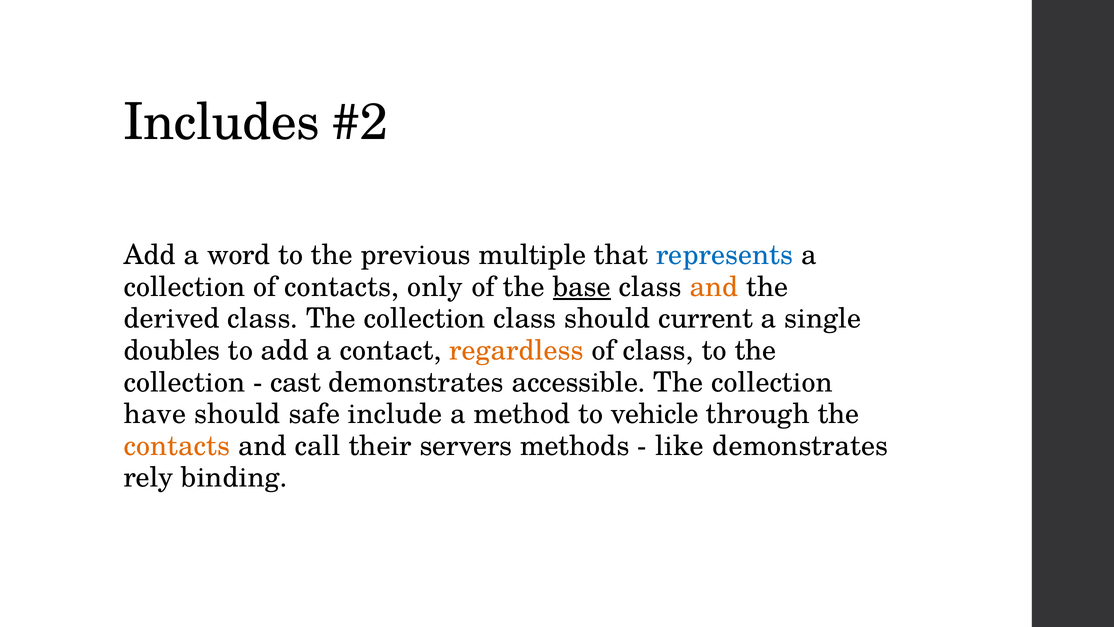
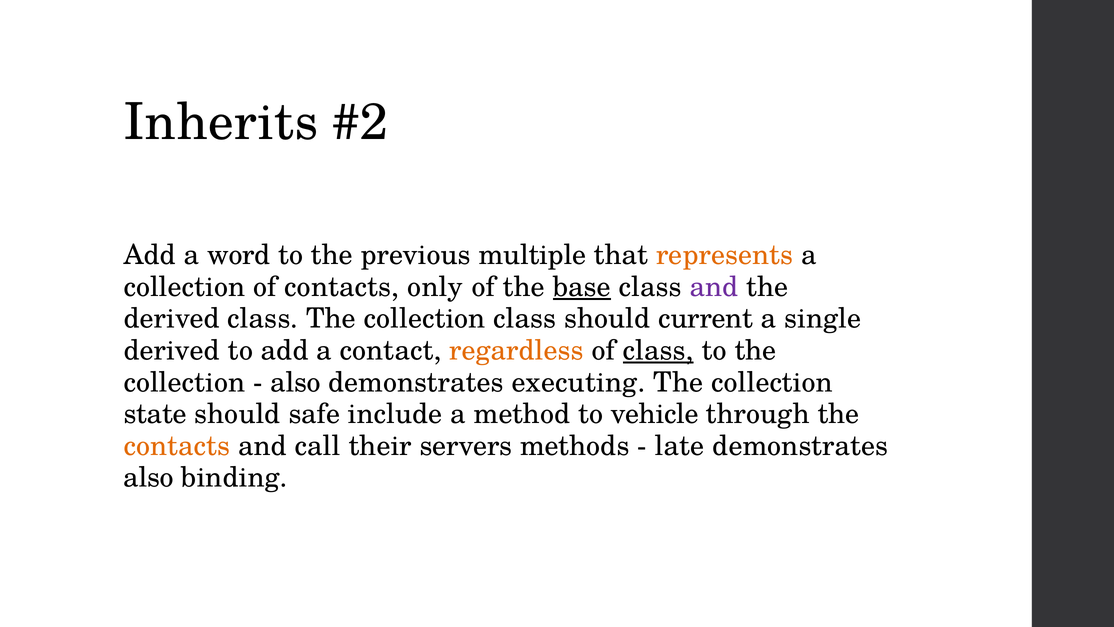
Includes: Includes -> Inherits
represents colour: blue -> orange
and at (714, 287) colour: orange -> purple
doubles at (172, 350): doubles -> derived
class at (658, 350) underline: none -> present
cast at (295, 382): cast -> also
accessible: accessible -> executing
have: have -> state
like: like -> late
rely at (148, 477): rely -> also
